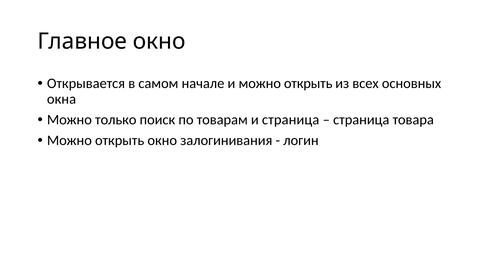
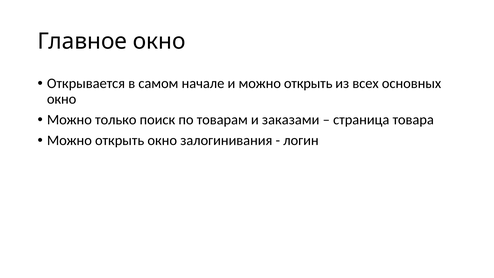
окна at (62, 99): окна -> окно
и страница: страница -> заказами
